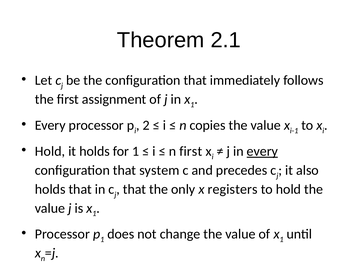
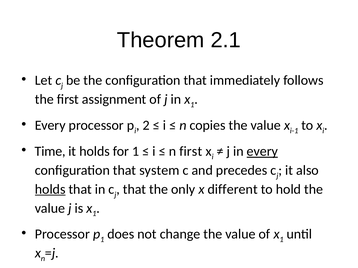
Hold at (50, 152): Hold -> Time
holds at (50, 190) underline: none -> present
registers: registers -> different
